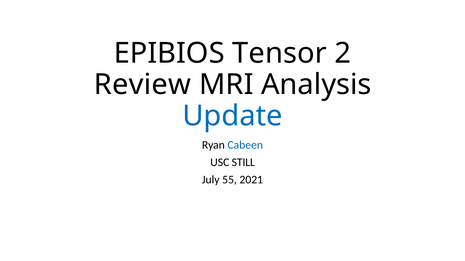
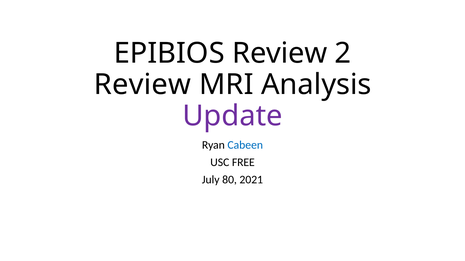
EPIBIOS Tensor: Tensor -> Review
Update colour: blue -> purple
STILL: STILL -> FREE
55: 55 -> 80
